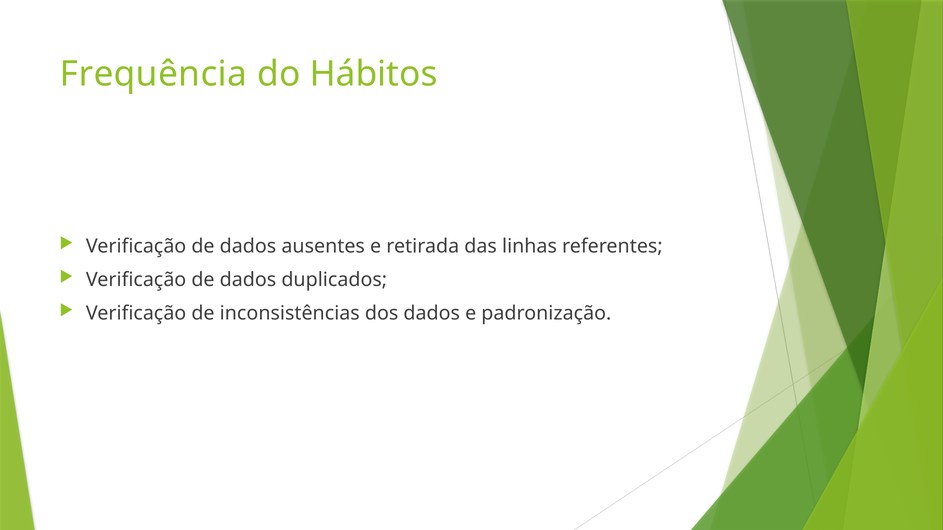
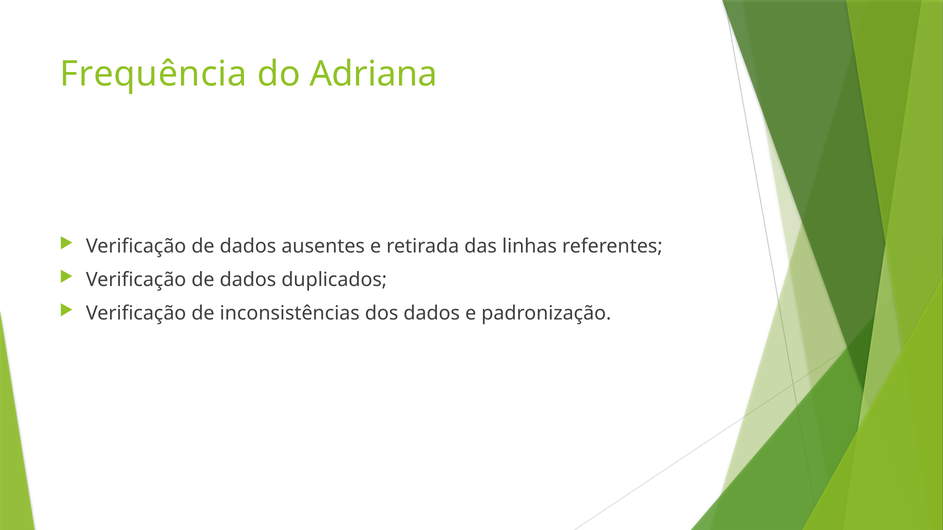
Hábitos: Hábitos -> Adriana
